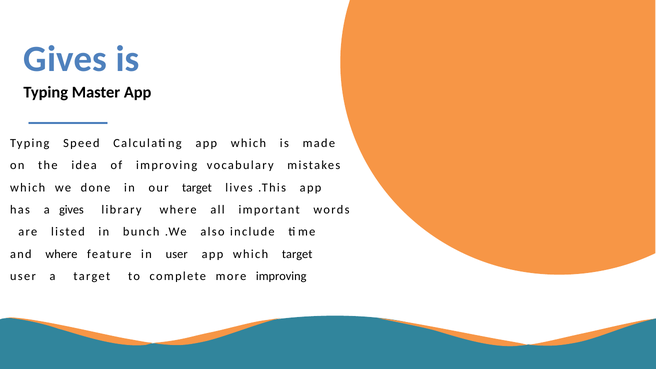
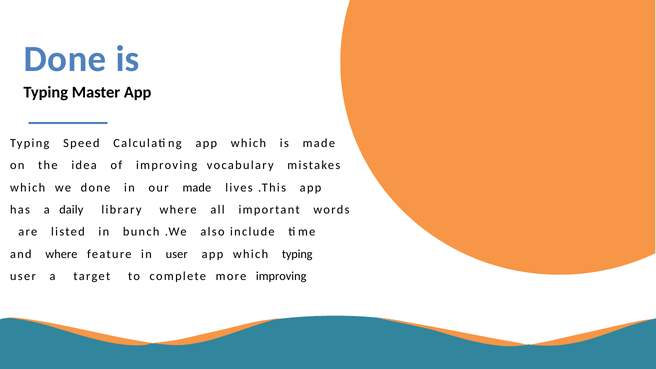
Gives at (65, 59): Gives -> Done
our target: target -> made
a gives: gives -> daily
which target: target -> typing
